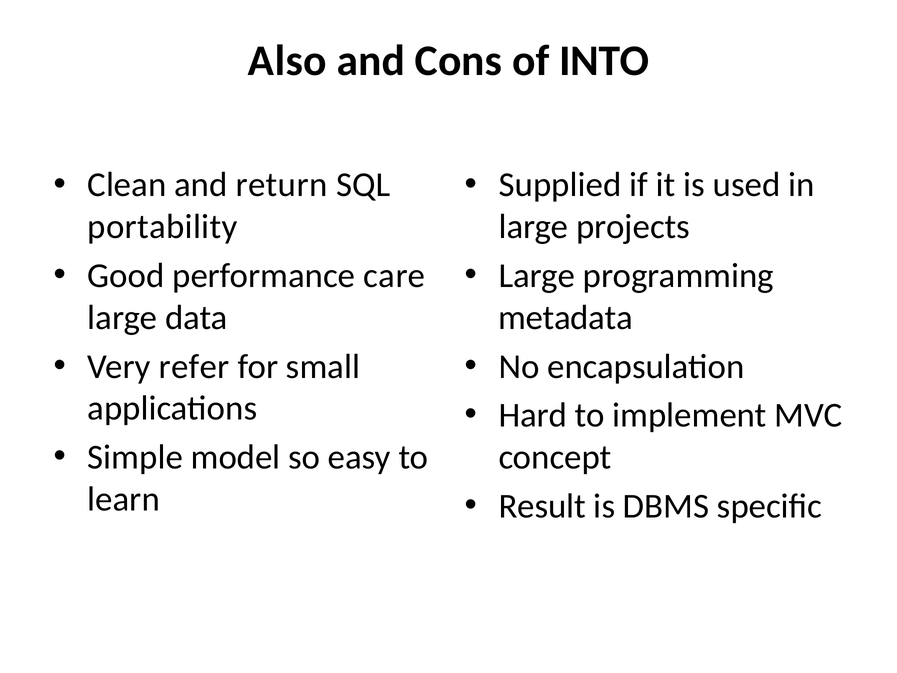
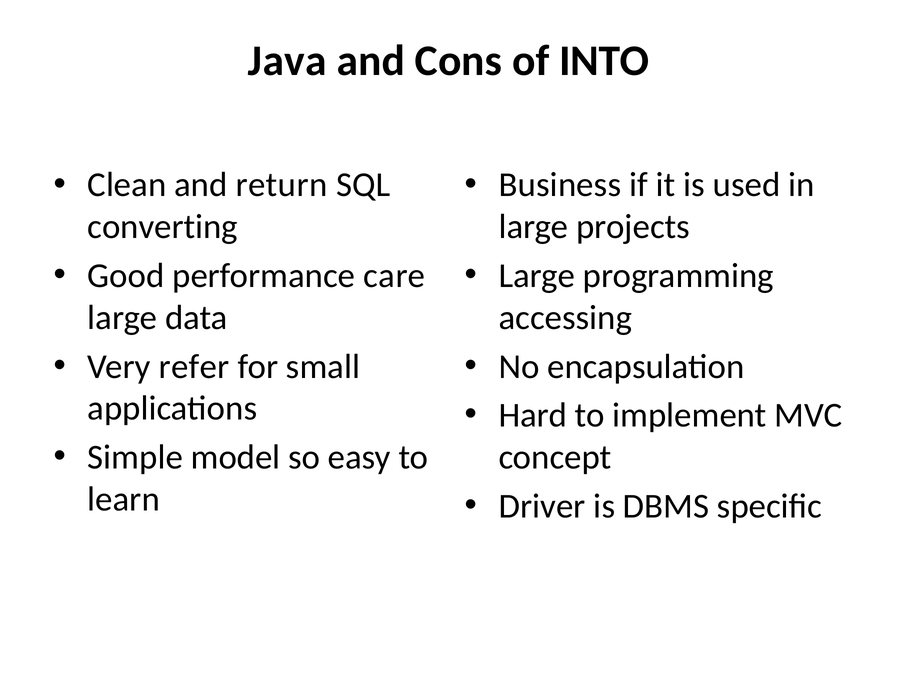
Also: Also -> Java
Supplied: Supplied -> Business
portability: portability -> converting
metadata: metadata -> accessing
Result: Result -> Driver
